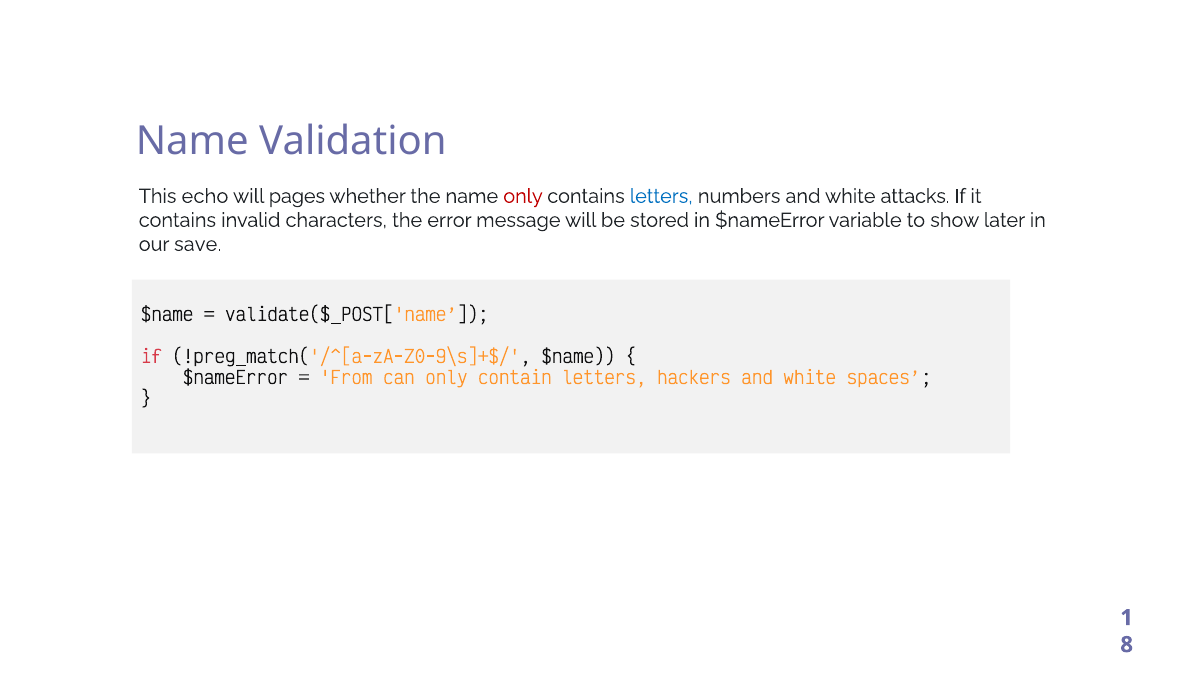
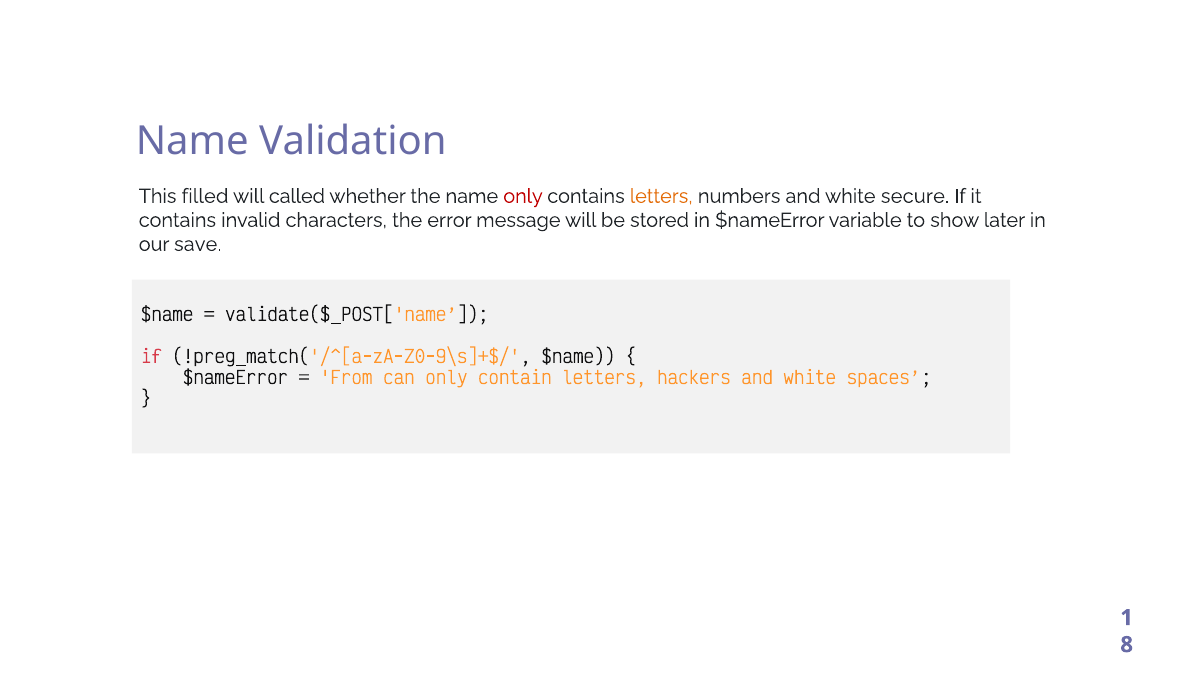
echo: echo -> filled
pages: pages -> called
letters at (661, 196) colour: blue -> orange
attacks: attacks -> secure
